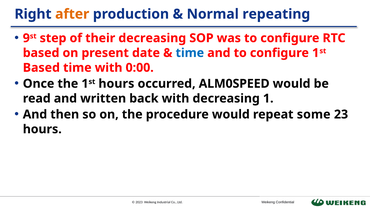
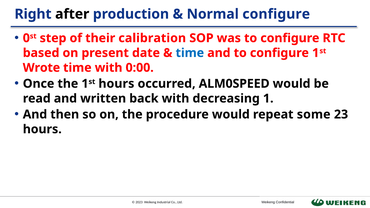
after colour: orange -> black
Normal repeating: repeating -> configure
9: 9 -> 0
their decreasing: decreasing -> calibration
Based at (41, 68): Based -> Wrote
